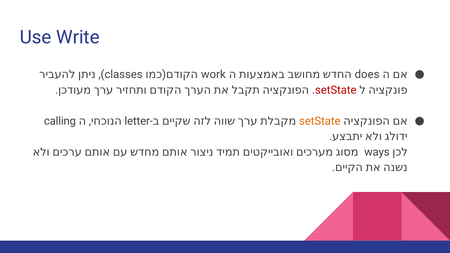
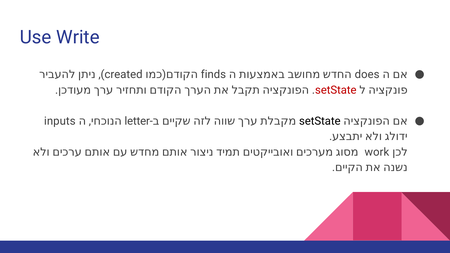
classes: classes -> created
work: work -> finds
calling: calling -> inputs
setState at (320, 121) colour: orange -> black
ways: ways -> work
